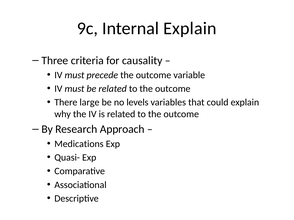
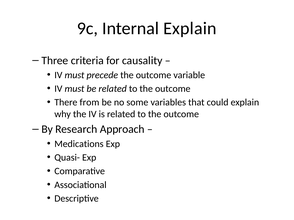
large: large -> from
levels: levels -> some
